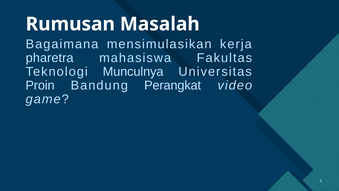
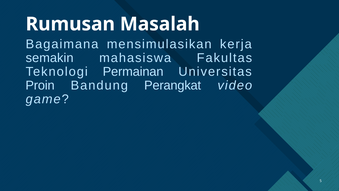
pharetra: pharetra -> semakin
Munculnya: Munculnya -> Permainan
